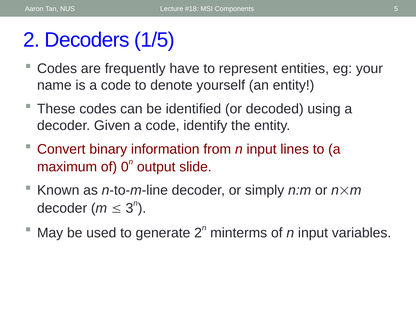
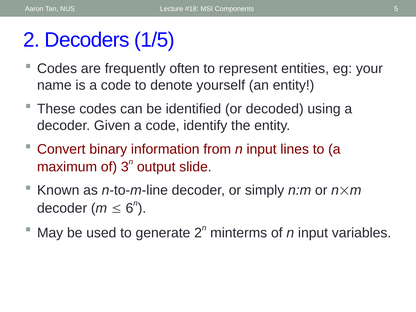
have: have -> often
0: 0 -> 3
3: 3 -> 6
